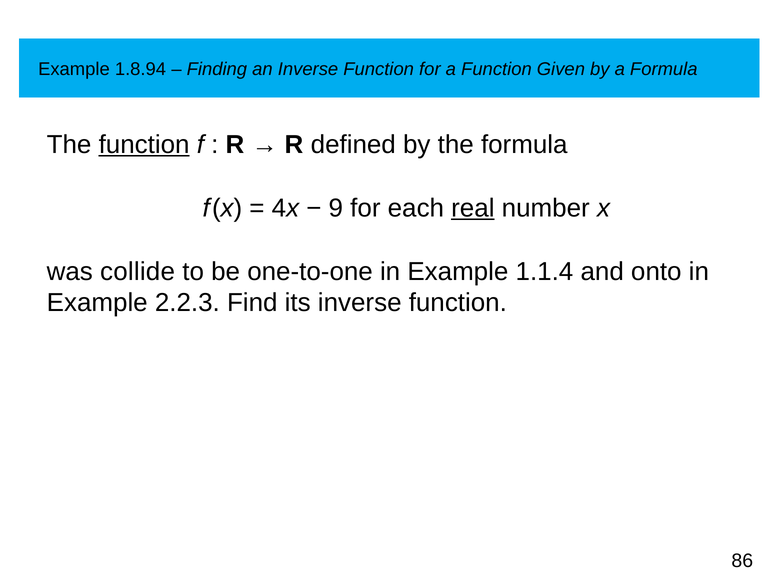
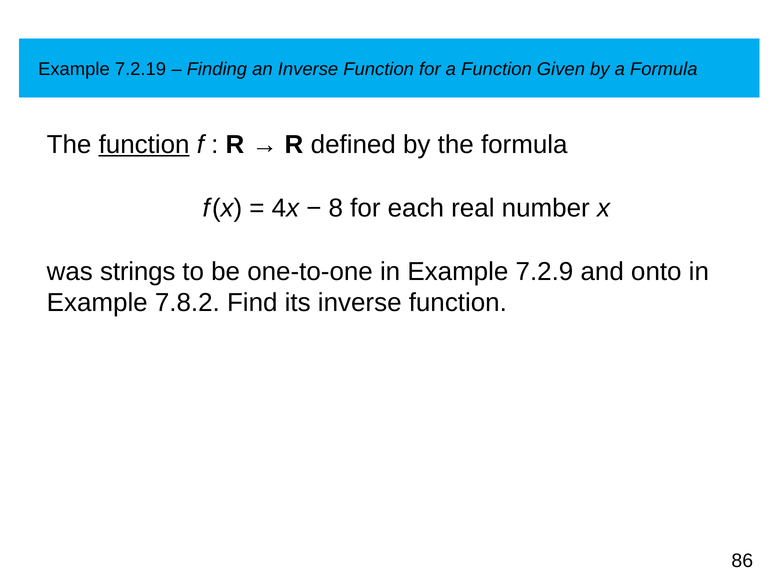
1.8.94: 1.8.94 -> 7.2.19
9: 9 -> 8
real underline: present -> none
collide: collide -> strings
1.1.4: 1.1.4 -> 7.2.9
2.2.3: 2.2.3 -> 7.8.2
